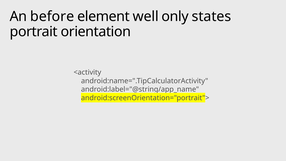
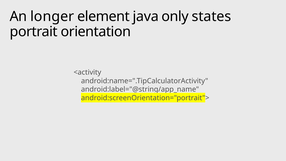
before: before -> longer
well: well -> java
